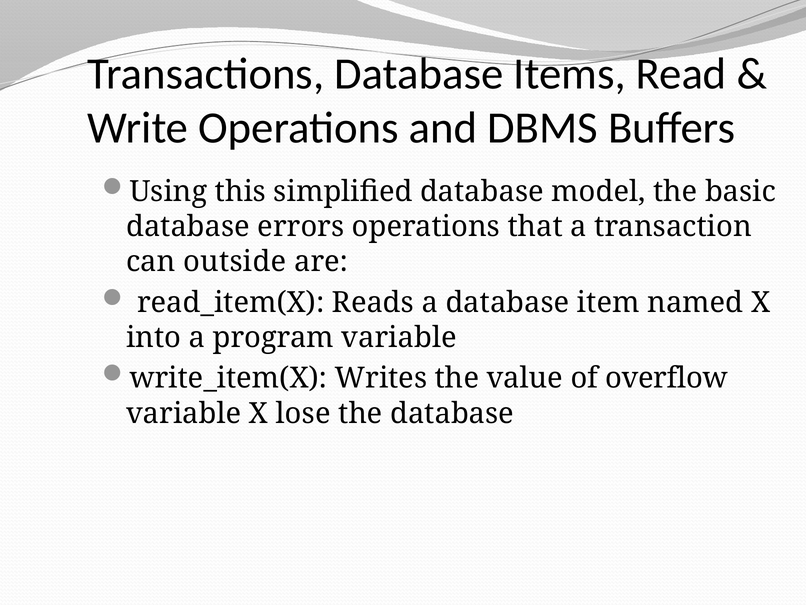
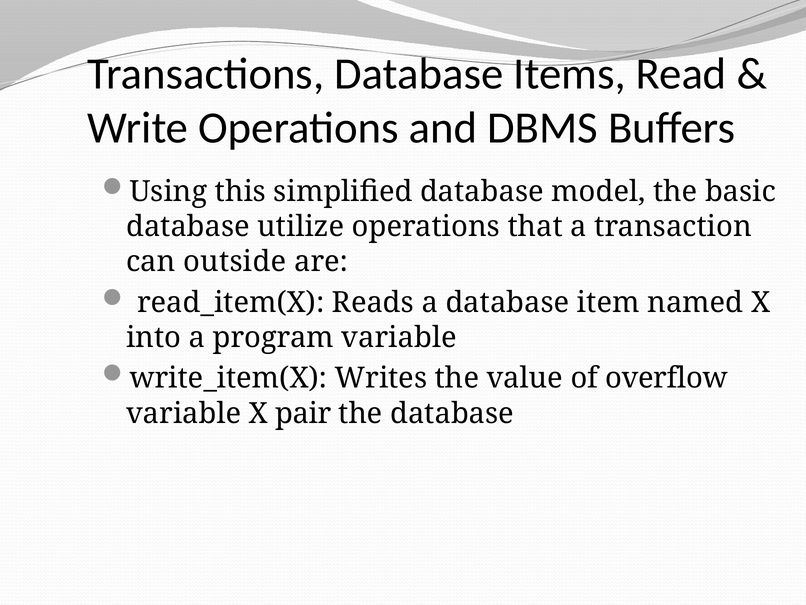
errors: errors -> utilize
lose: lose -> pair
